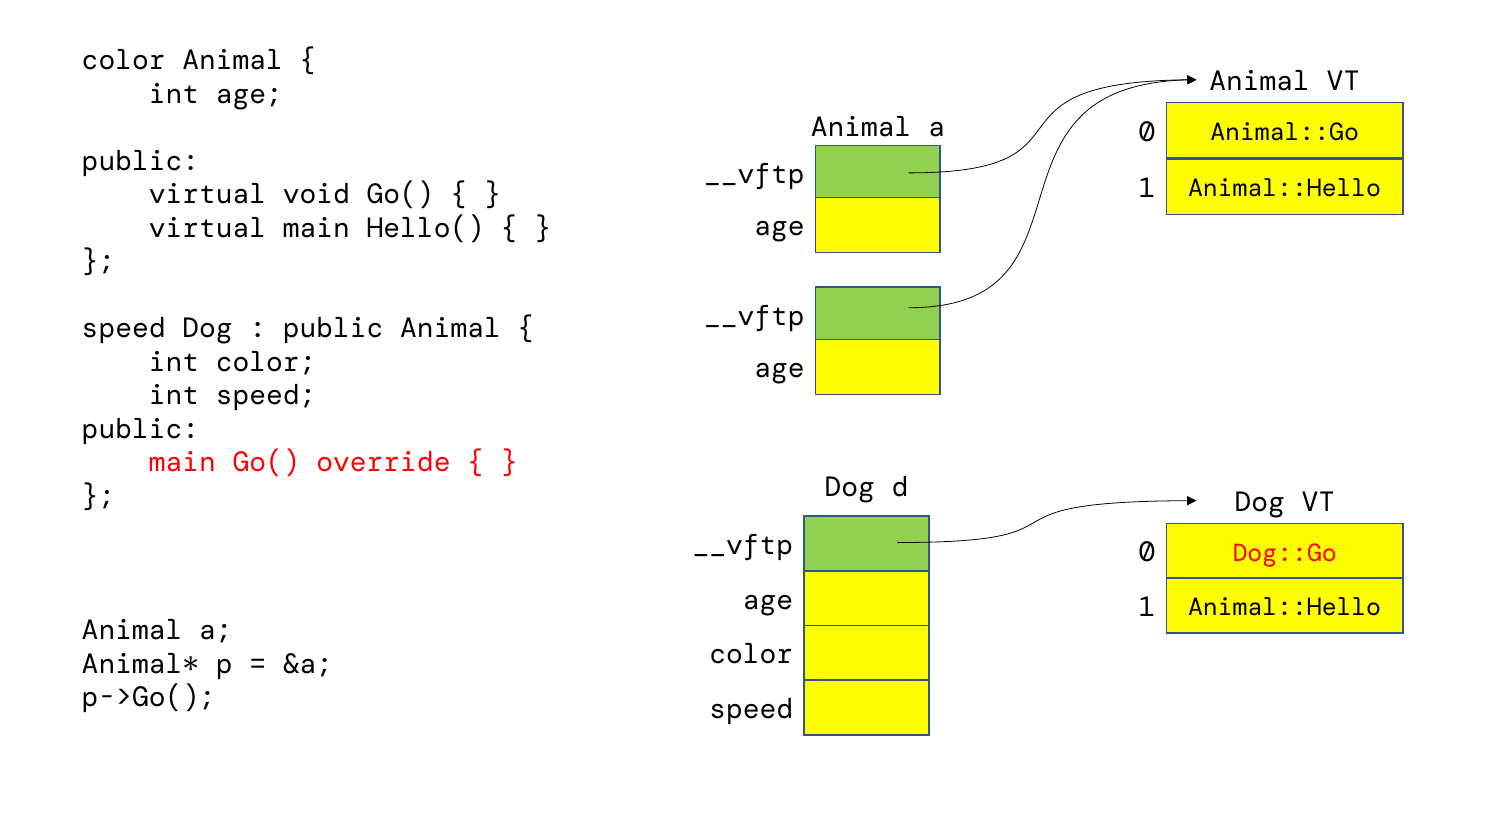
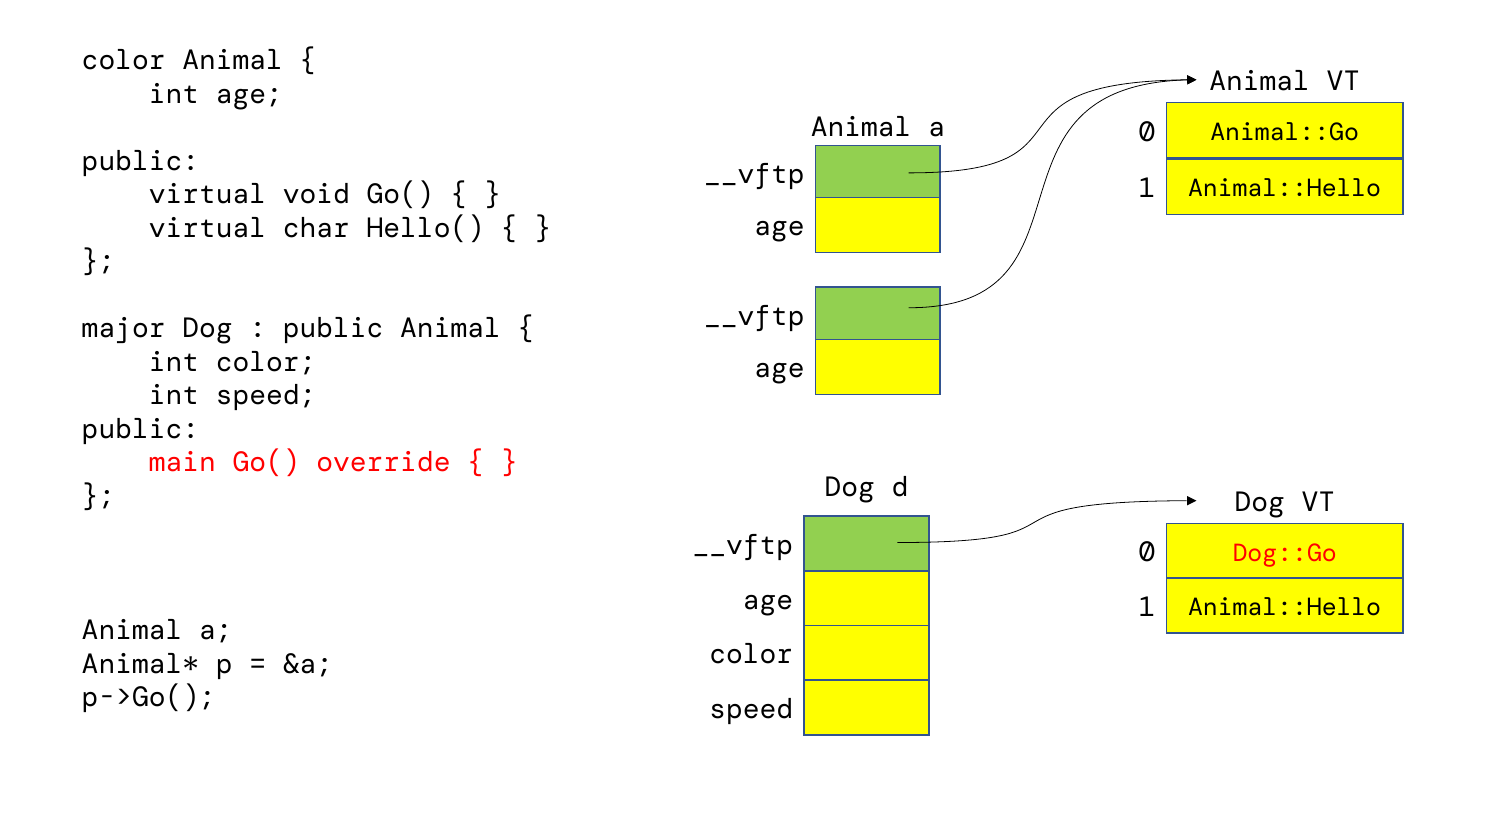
virtual main: main -> char
speed at (124, 329): speed -> major
